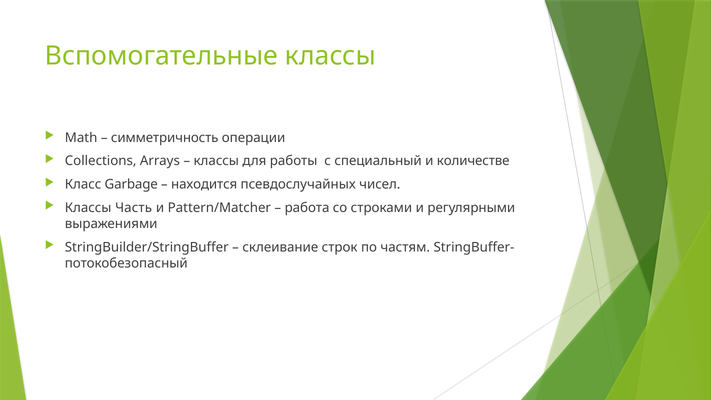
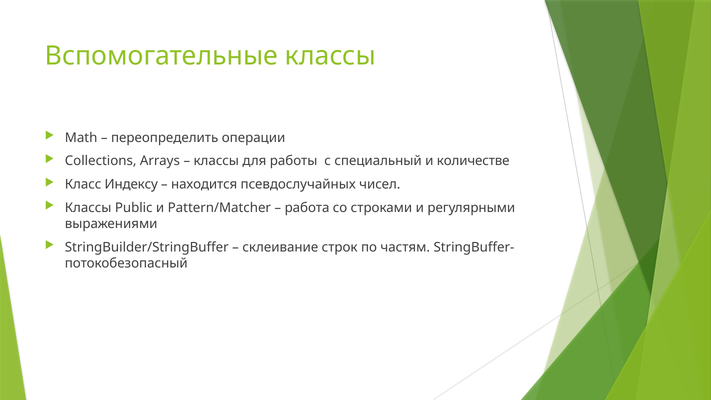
симметричность: симметричность -> переопределить
Garbage: Garbage -> Индексу
Часть: Часть -> Public
